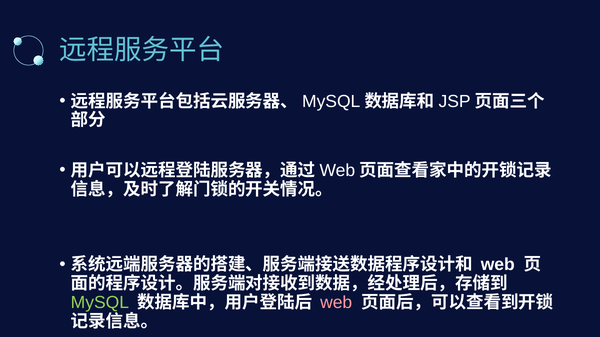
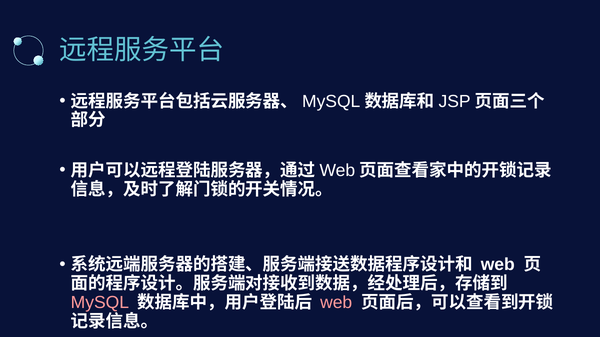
MySQL at (100, 303) colour: light green -> pink
